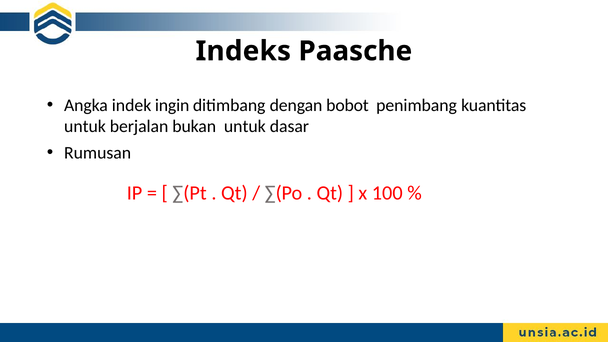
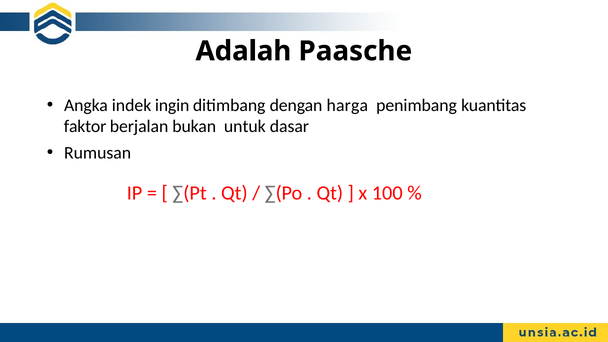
Indeks: Indeks -> Adalah
bobot: bobot -> harga
untuk at (85, 126): untuk -> faktor
